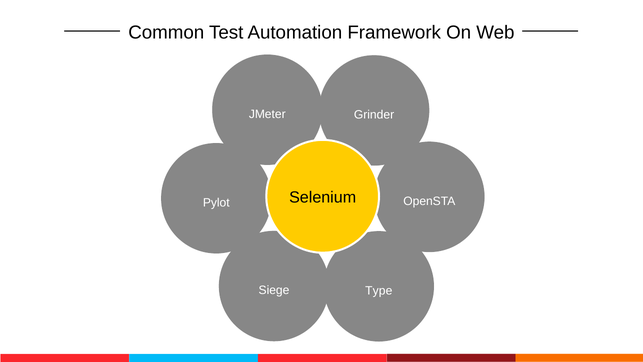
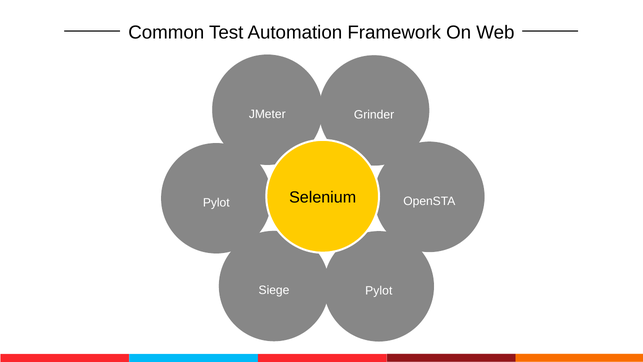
Type at (379, 290): Type -> Pylot
